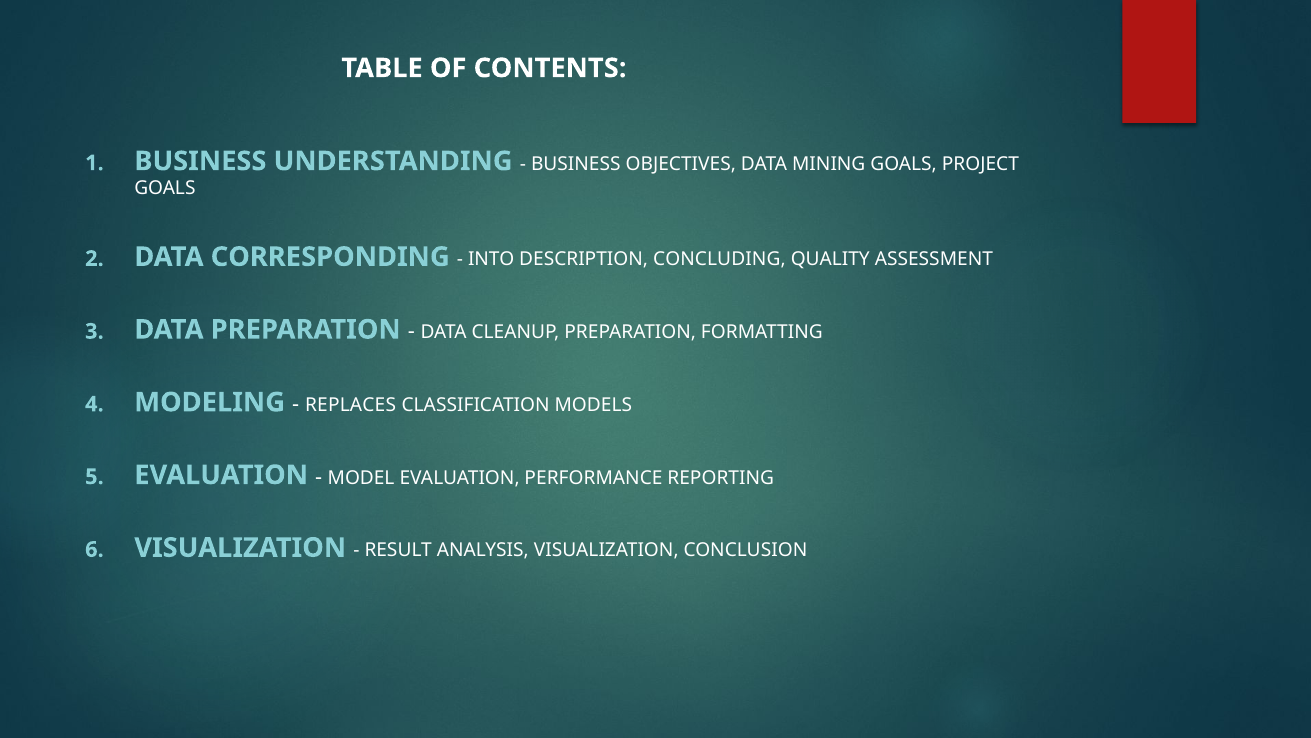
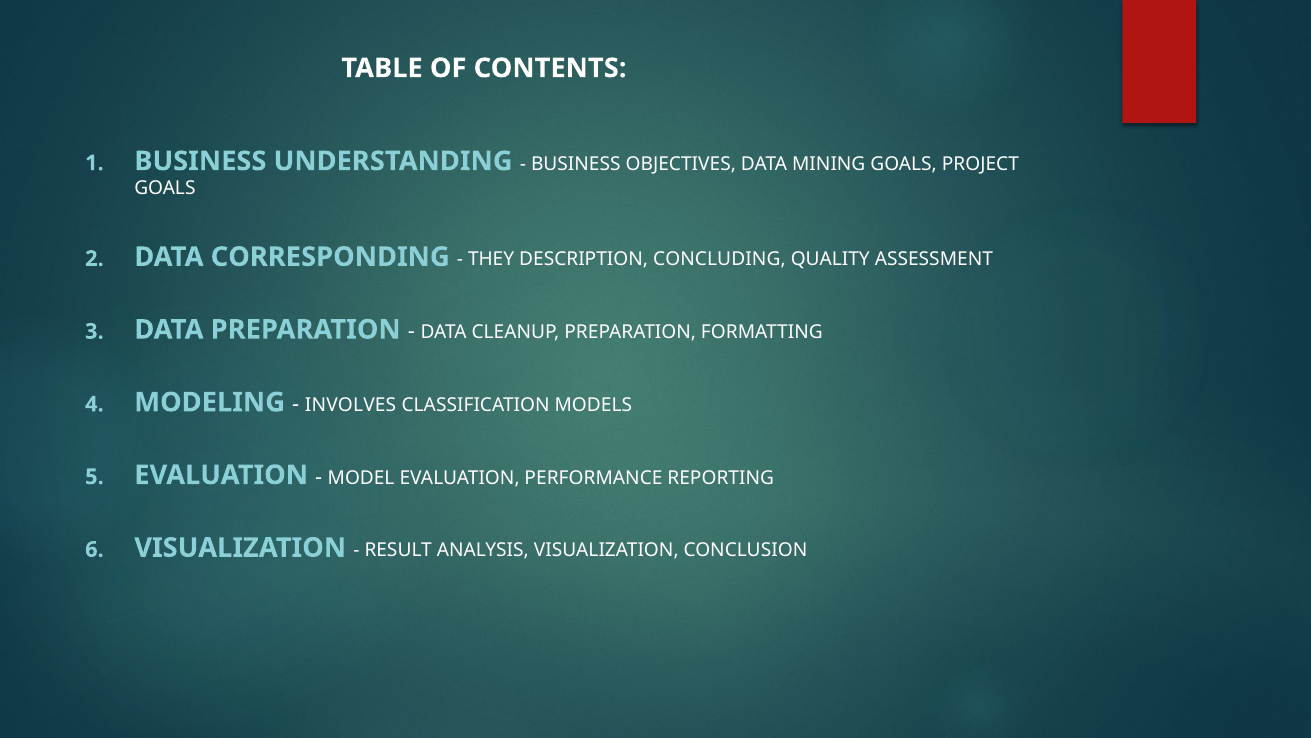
INTO: INTO -> THEY
REPLACES: REPLACES -> INVOLVES
